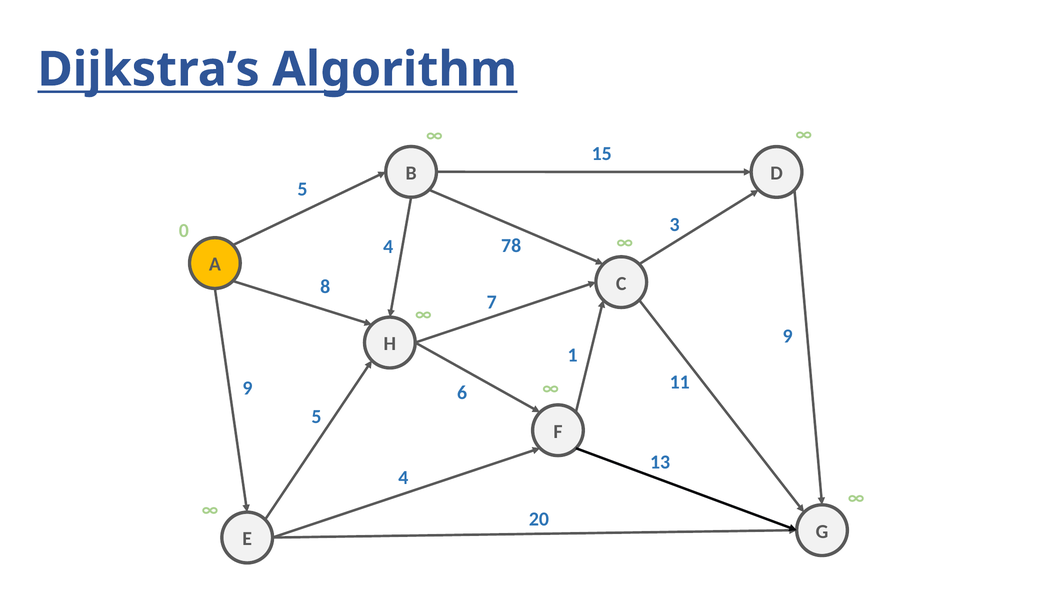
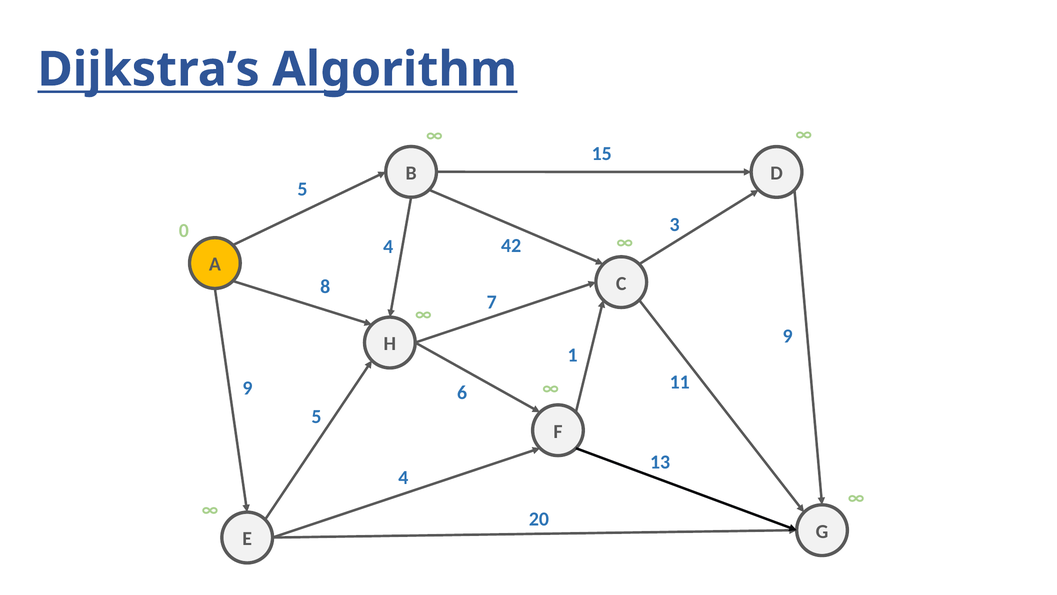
78: 78 -> 42
